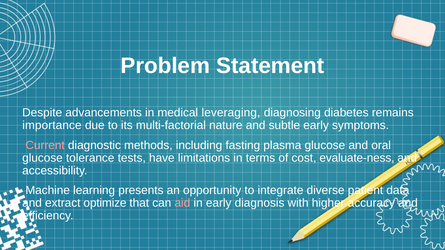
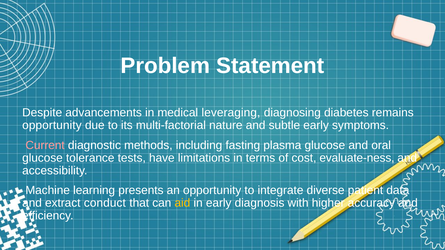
importance at (52, 125): importance -> opportunity
optimize: optimize -> conduct
aid colour: pink -> yellow
